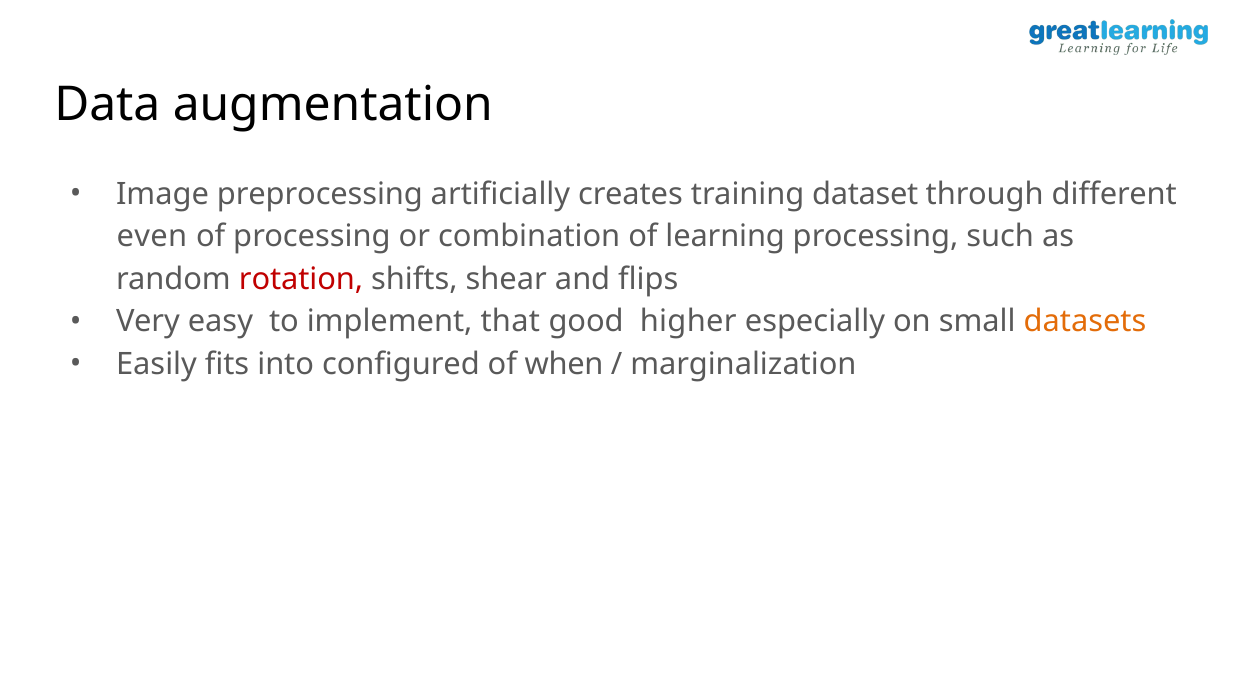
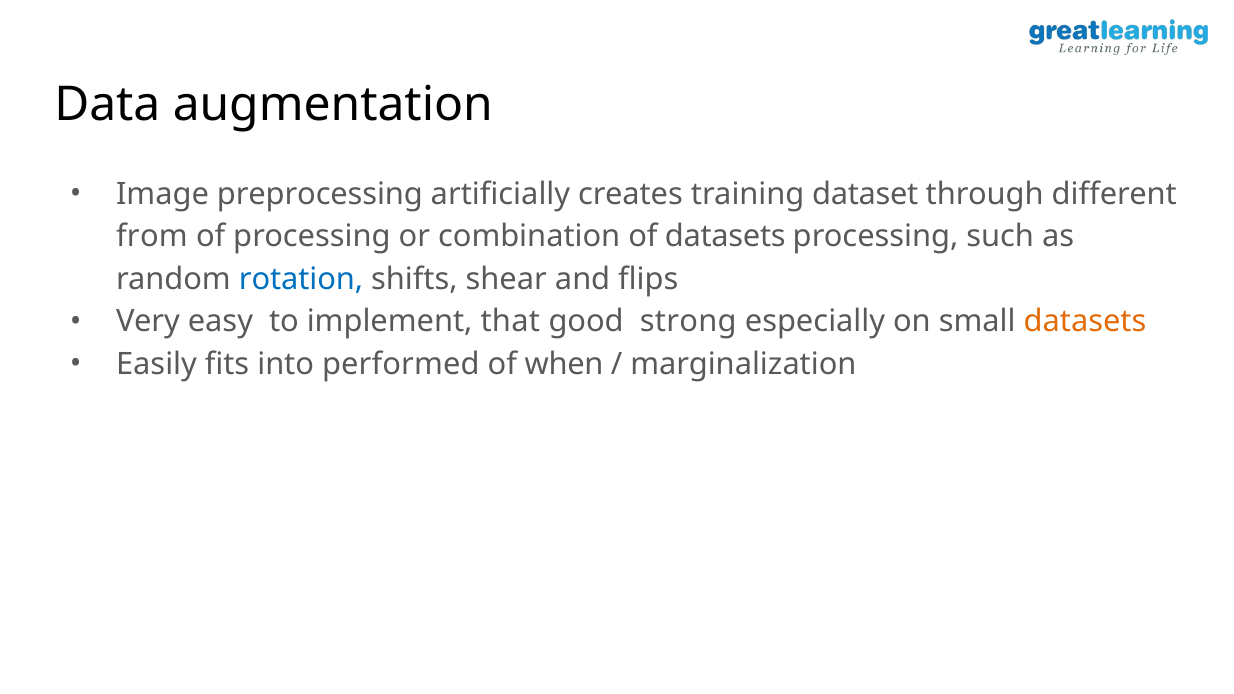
even: even -> from
of learning: learning -> datasets
rotation colour: red -> blue
higher: higher -> strong
configured: configured -> performed
